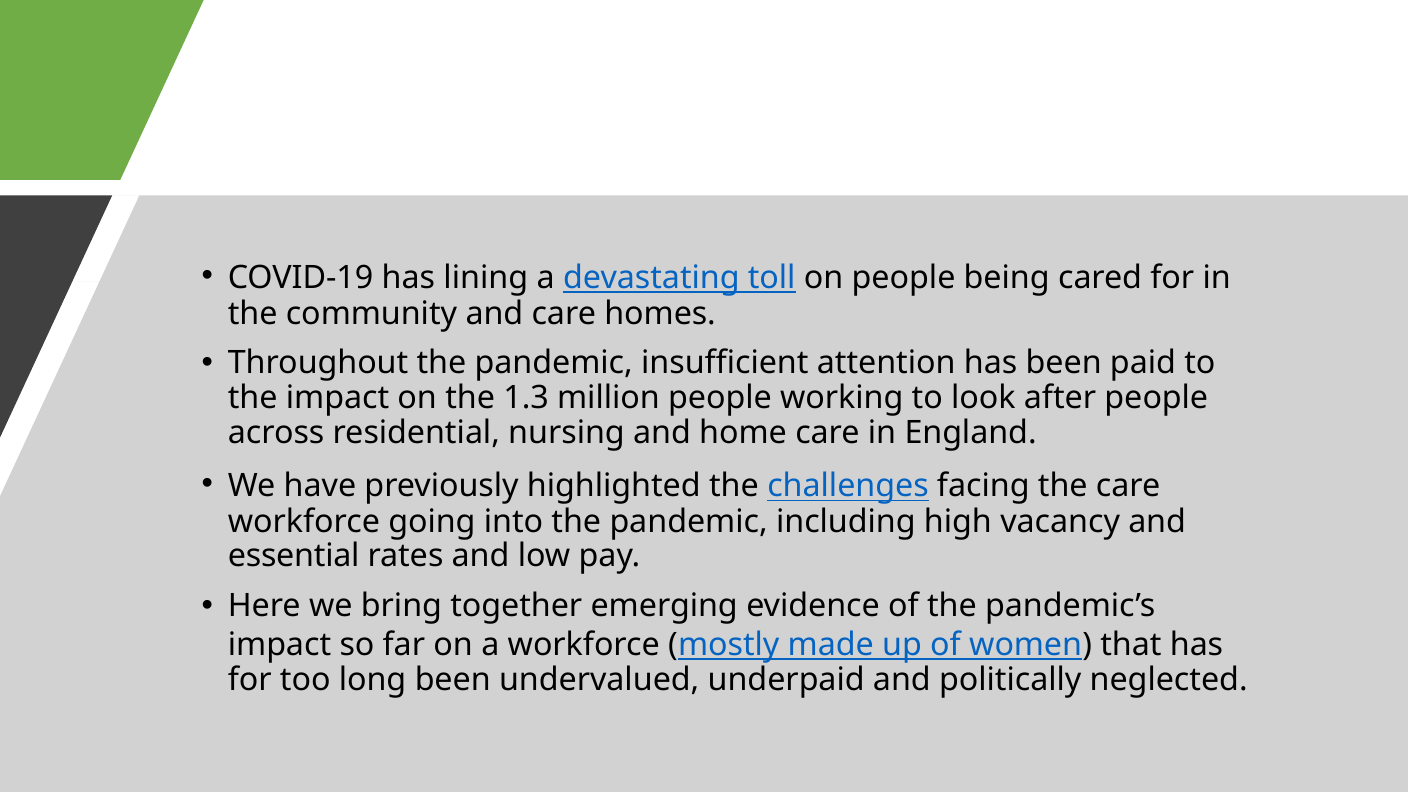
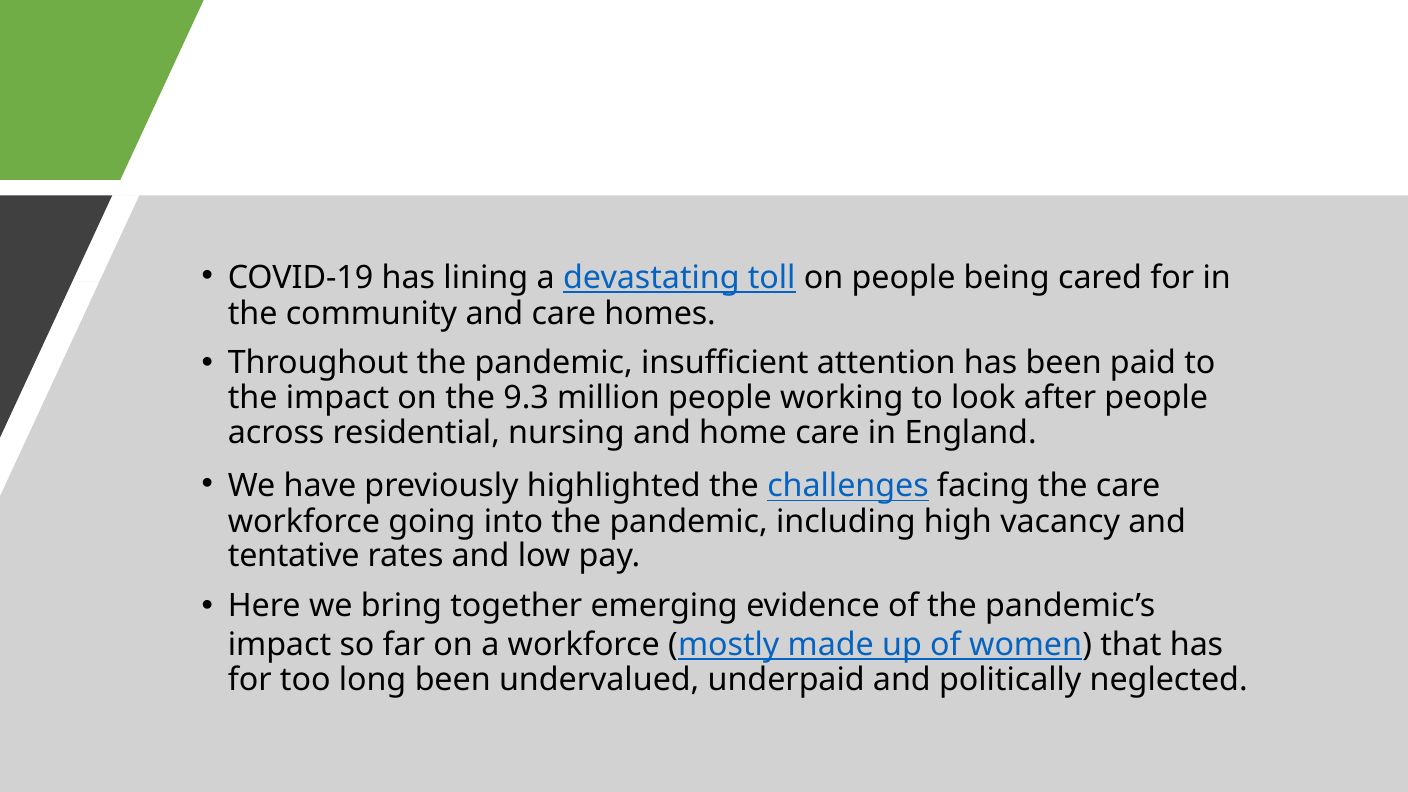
1.3: 1.3 -> 9.3
essential: essential -> tentative
